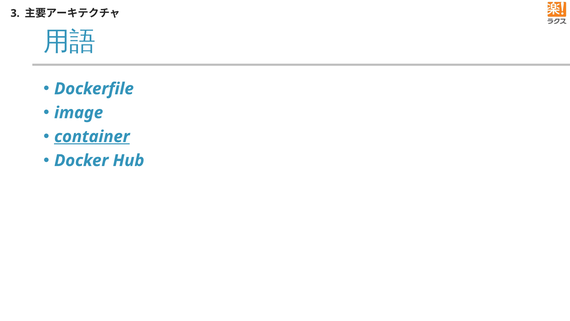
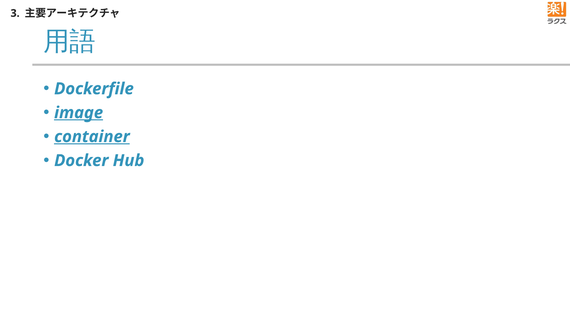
image underline: none -> present
